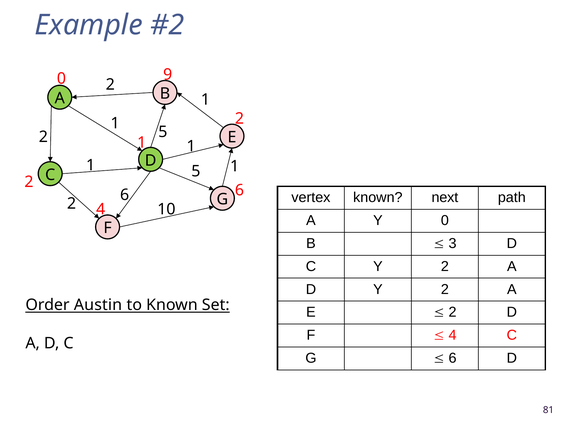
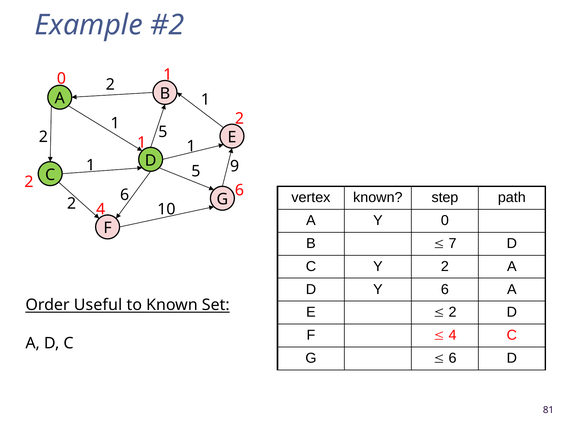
0 9: 9 -> 1
1 at (235, 167): 1 -> 9
next: next -> step
3: 3 -> 7
D Y 2: 2 -> 6
Austin: Austin -> Useful
